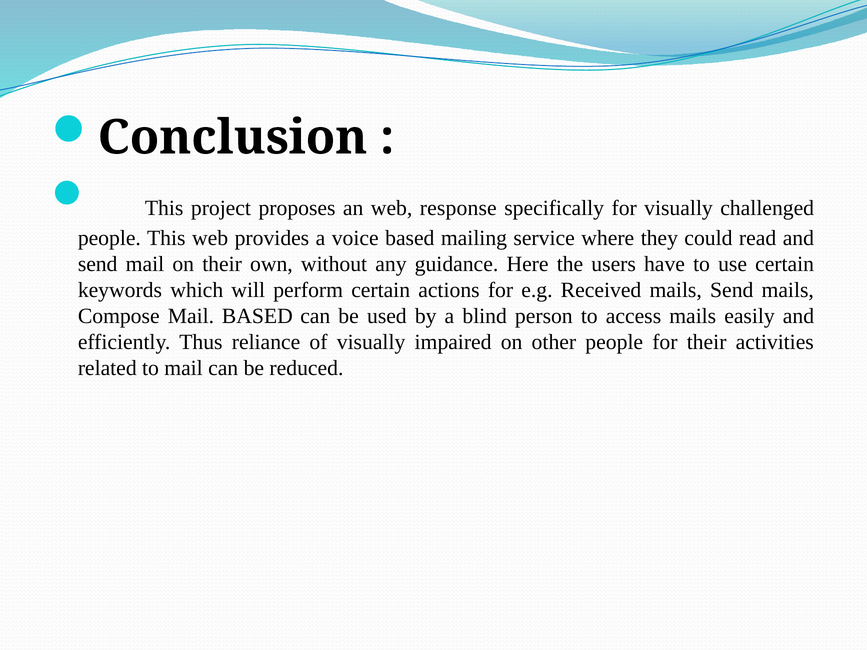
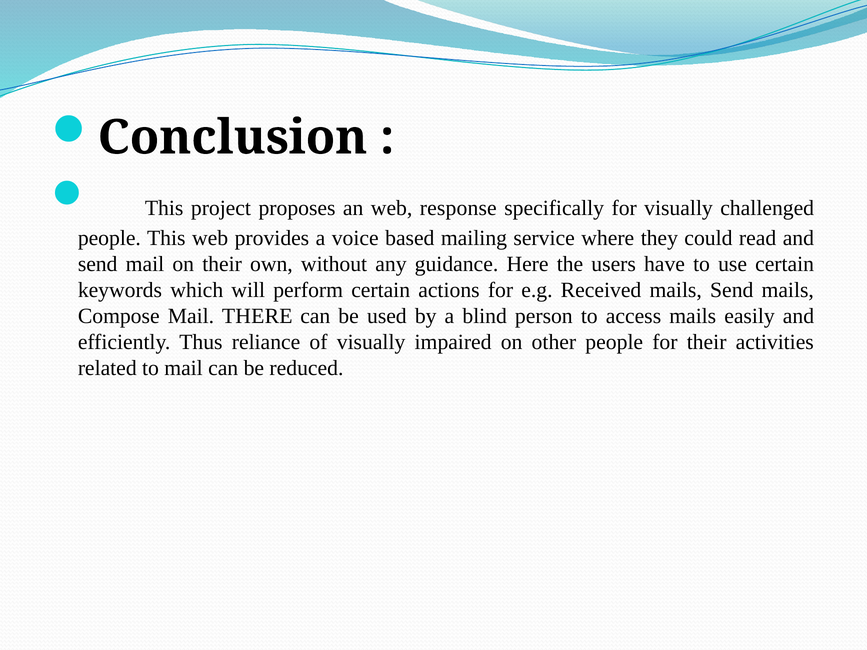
Mail BASED: BASED -> THERE
